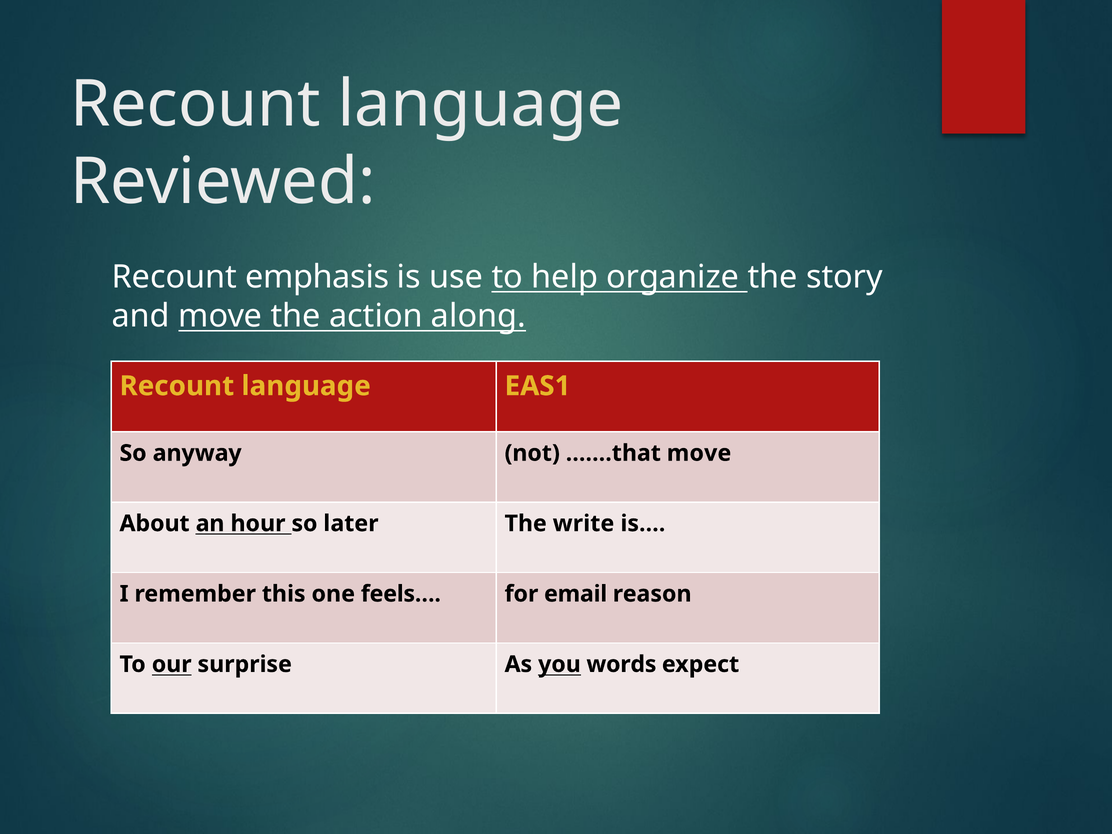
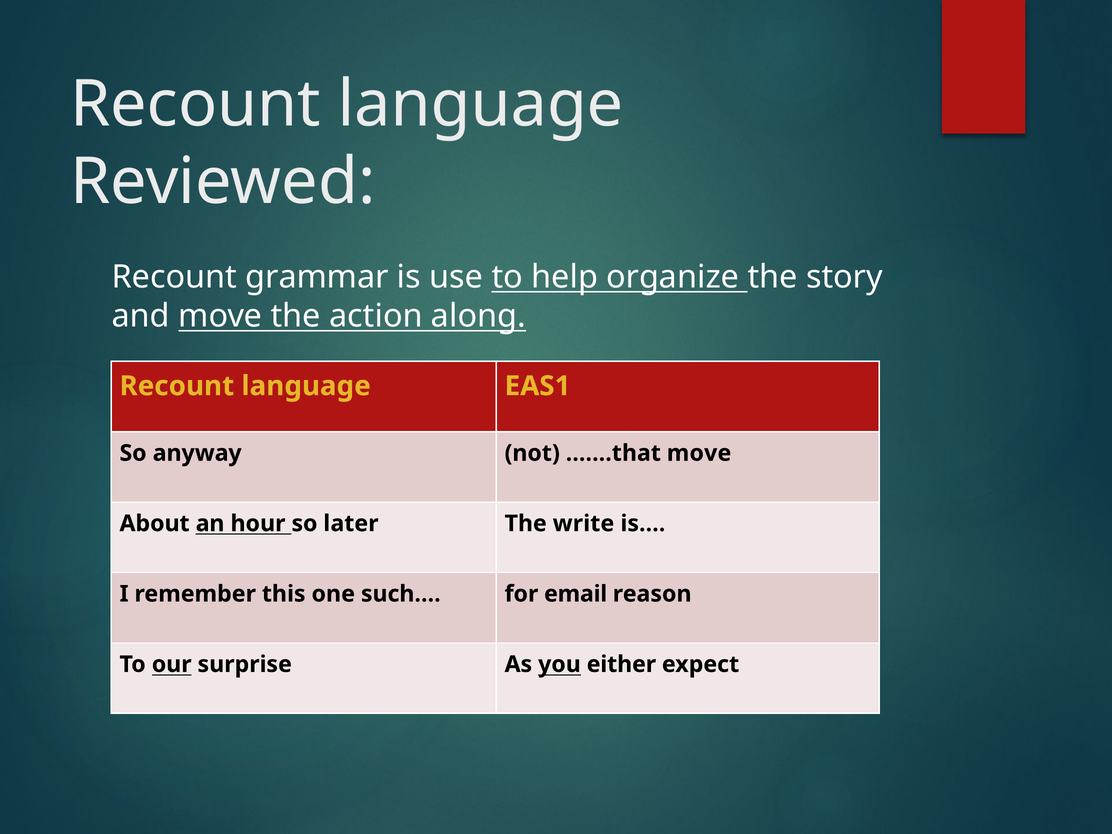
emphasis: emphasis -> grammar
feels…: feels… -> such…
words: words -> either
